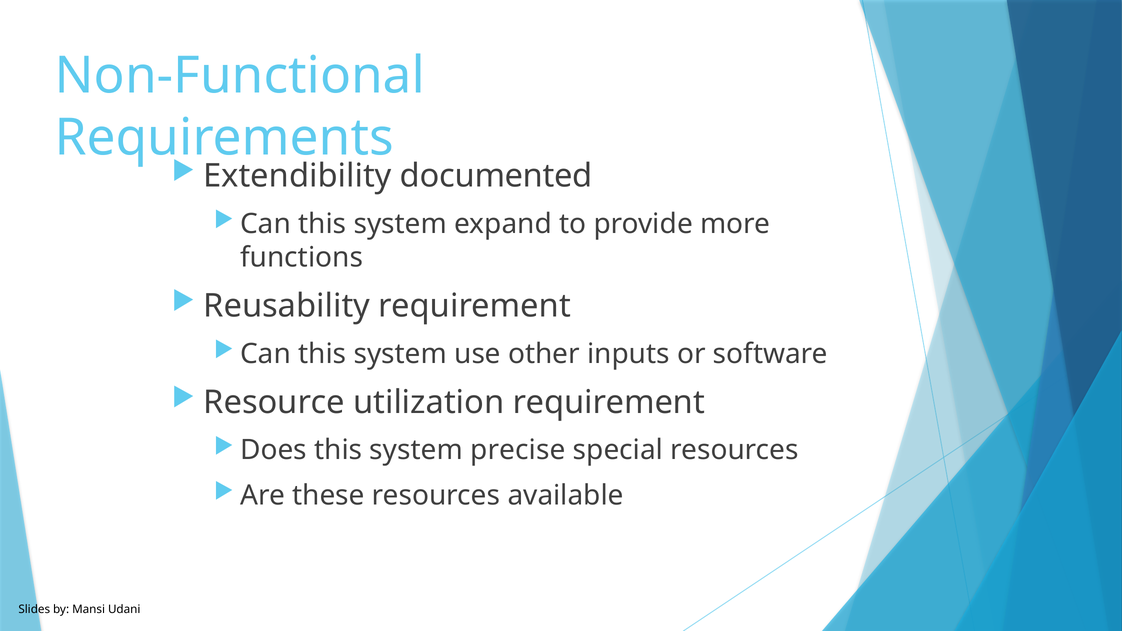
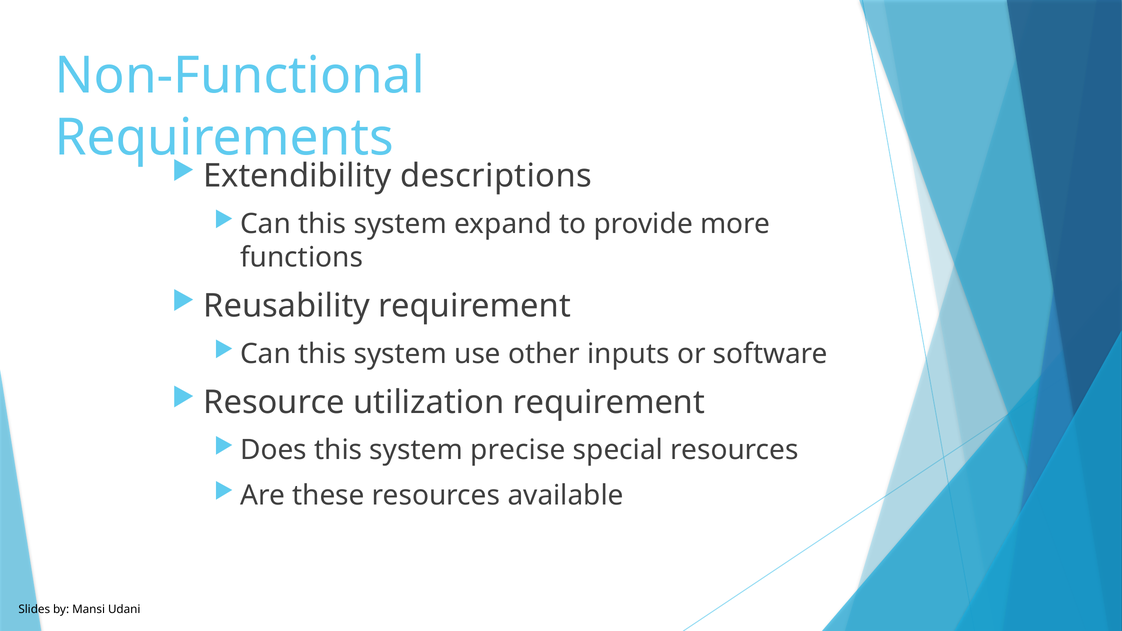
documented: documented -> descriptions
